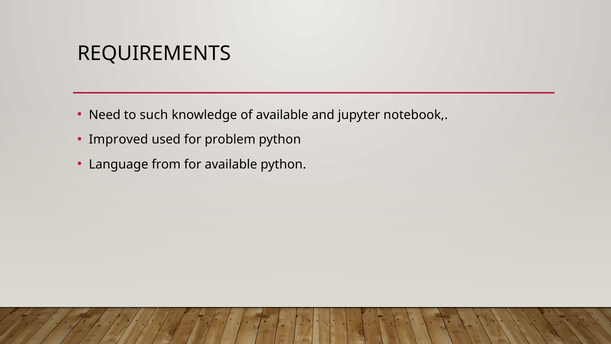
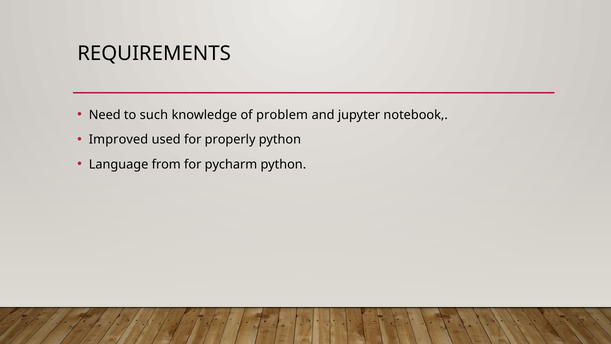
of available: available -> problem
problem: problem -> properly
for available: available -> pycharm
